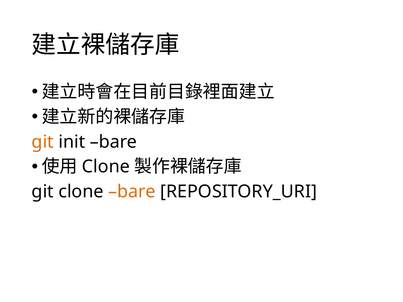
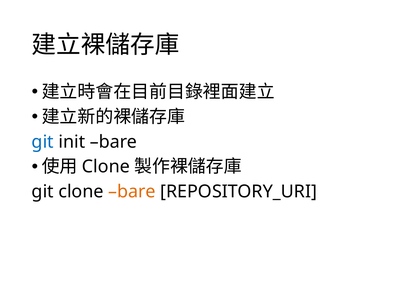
git at (43, 142) colour: orange -> blue
